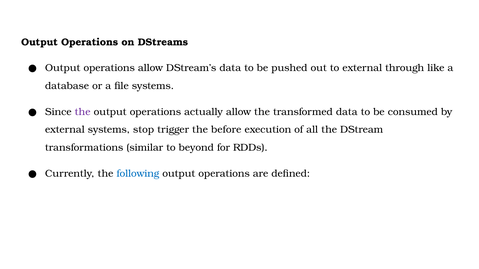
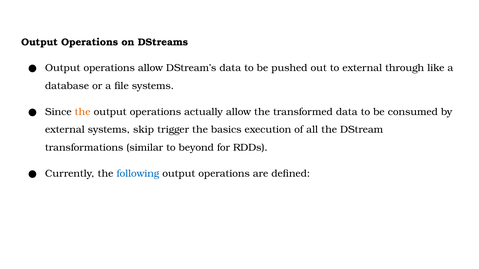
the at (83, 112) colour: purple -> orange
stop: stop -> skip
before: before -> basics
